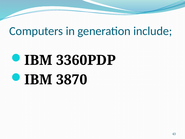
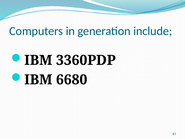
3870: 3870 -> 6680
